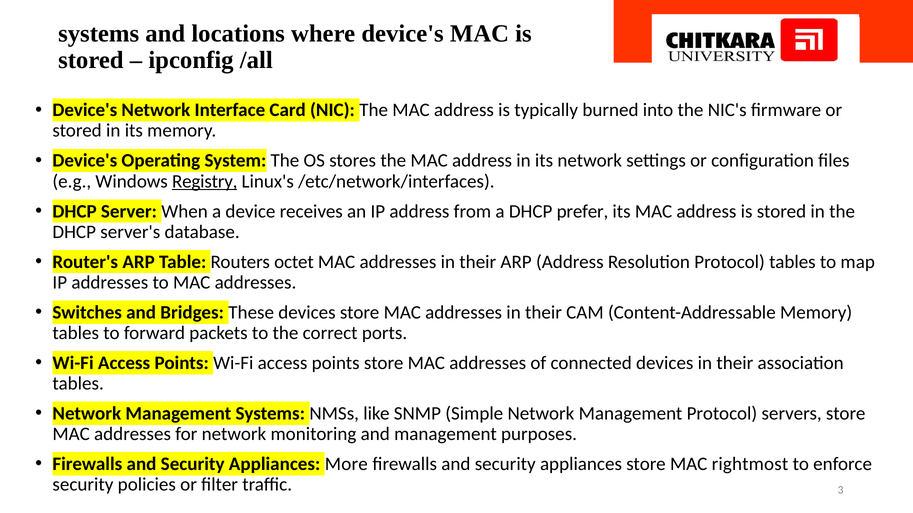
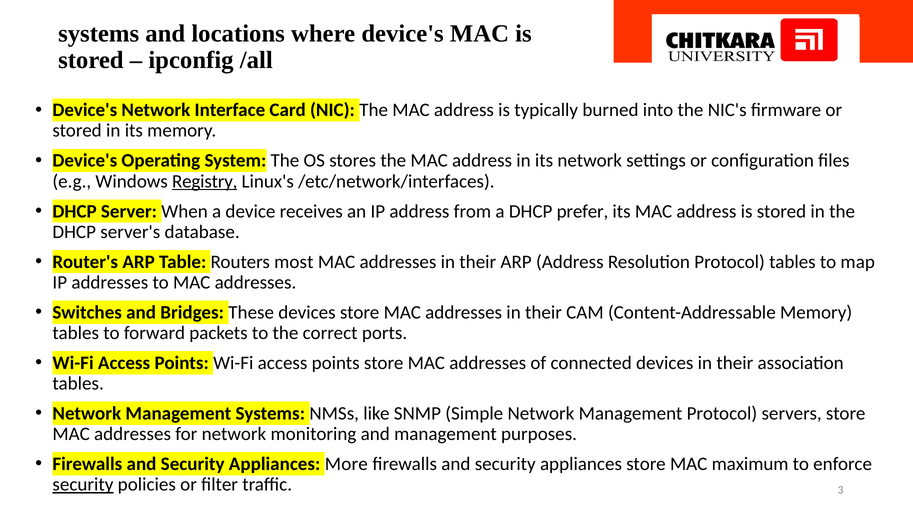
octet: octet -> most
rightmost: rightmost -> maximum
security at (83, 485) underline: none -> present
